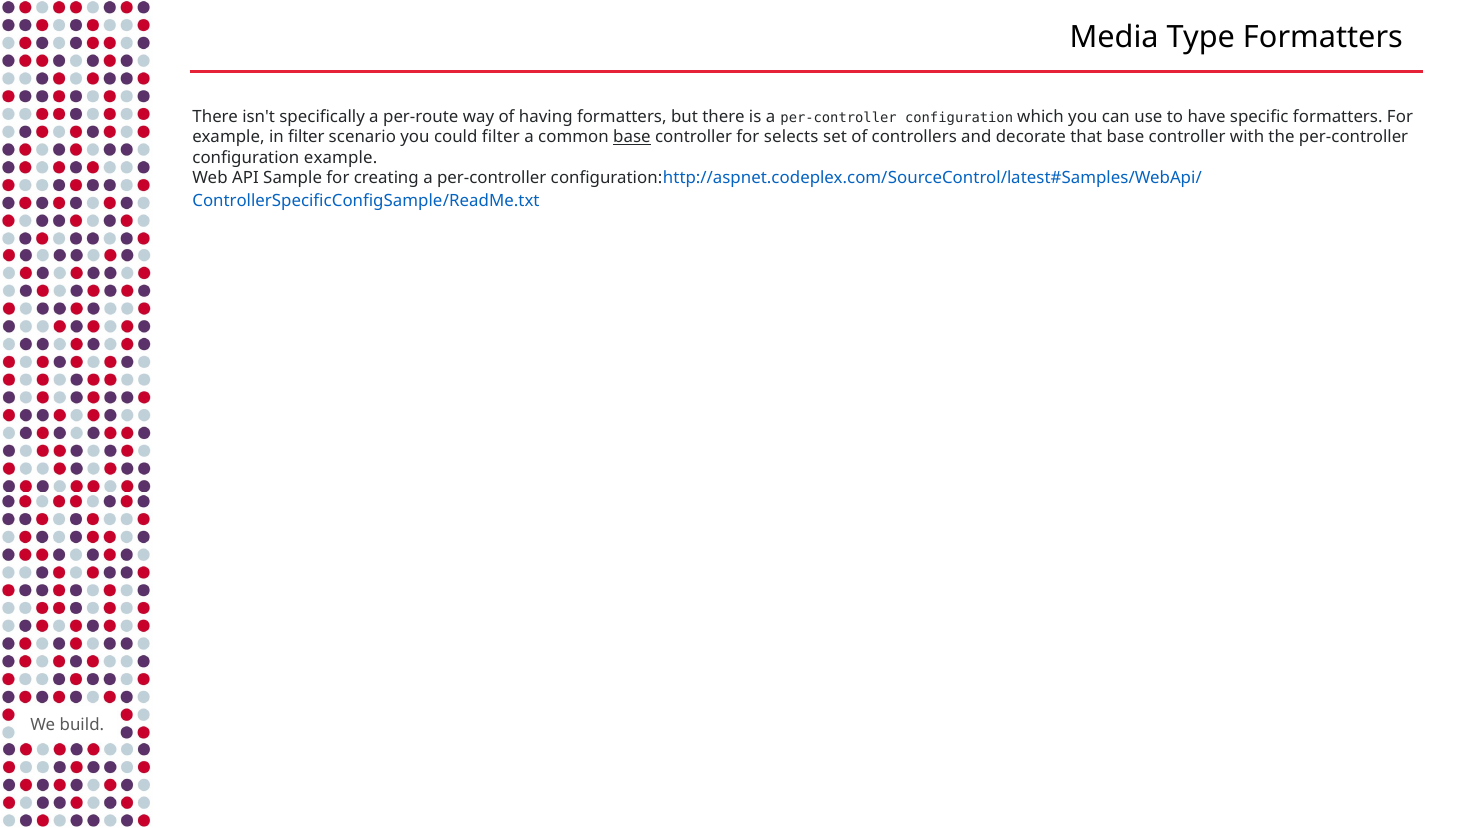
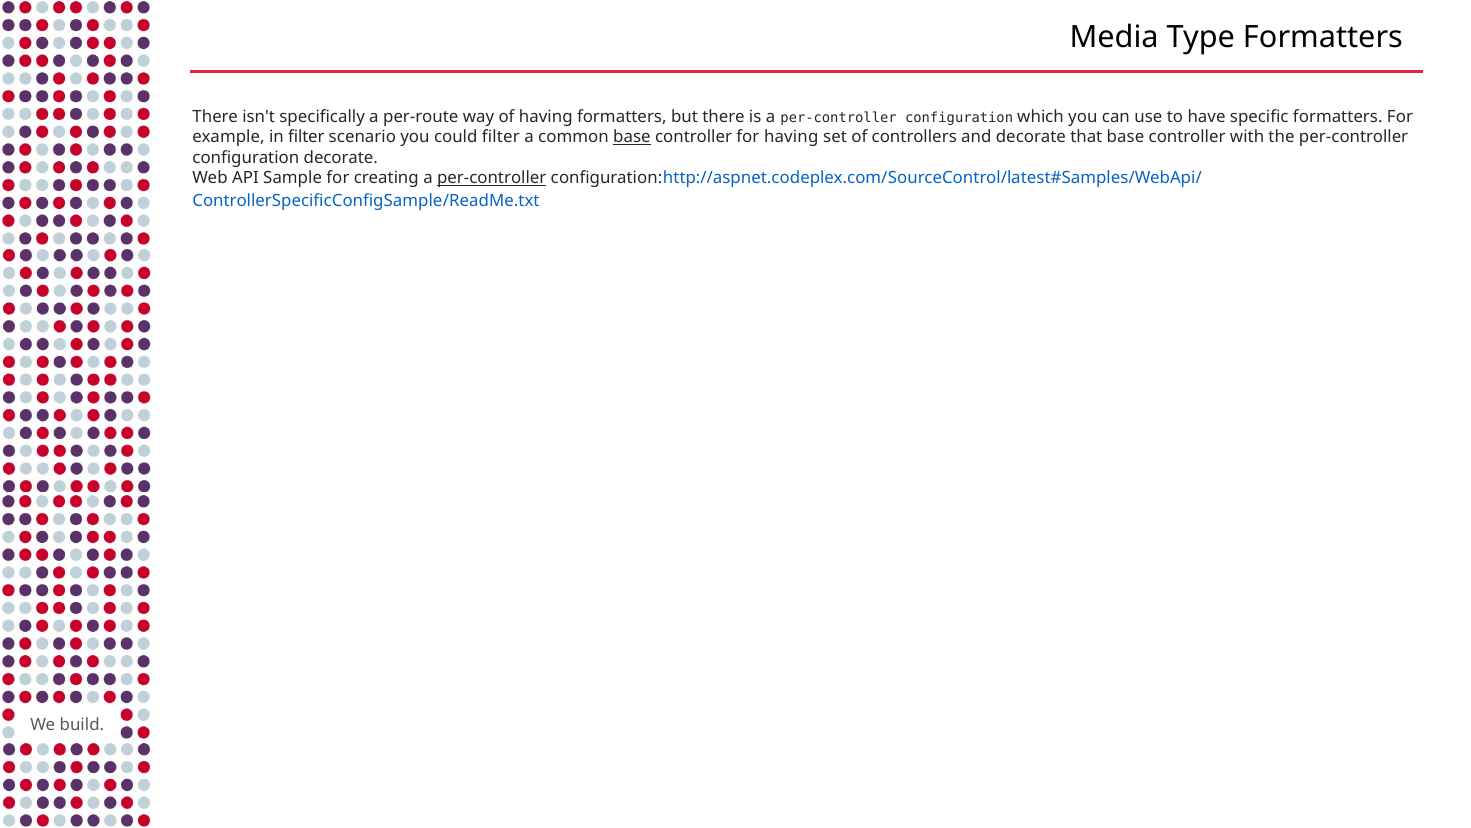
for selects: selects -> having
configuration example: example -> decorate
per-controller at (492, 178) underline: none -> present
